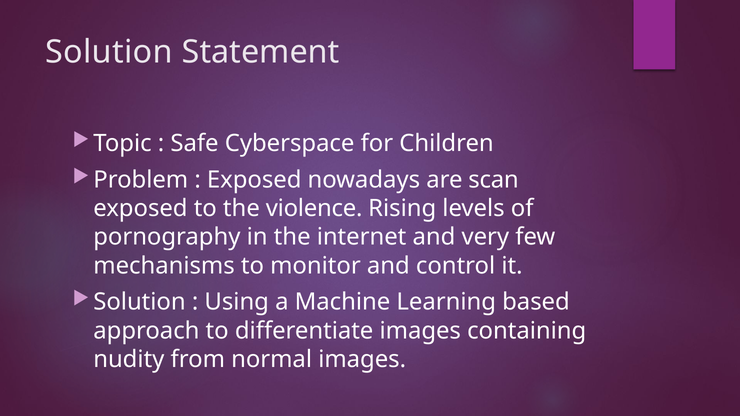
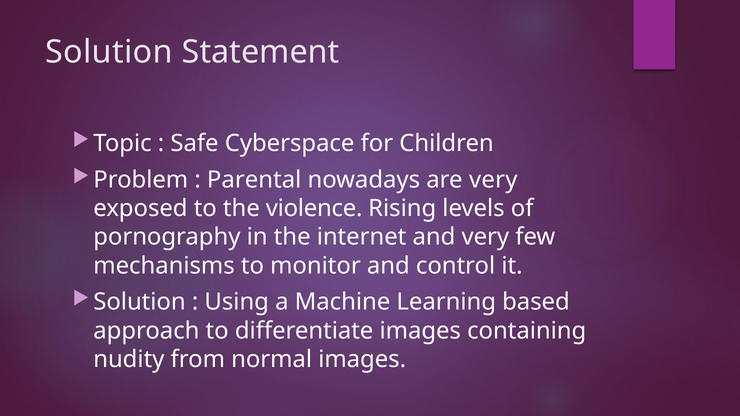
Exposed at (254, 180): Exposed -> Parental
are scan: scan -> very
